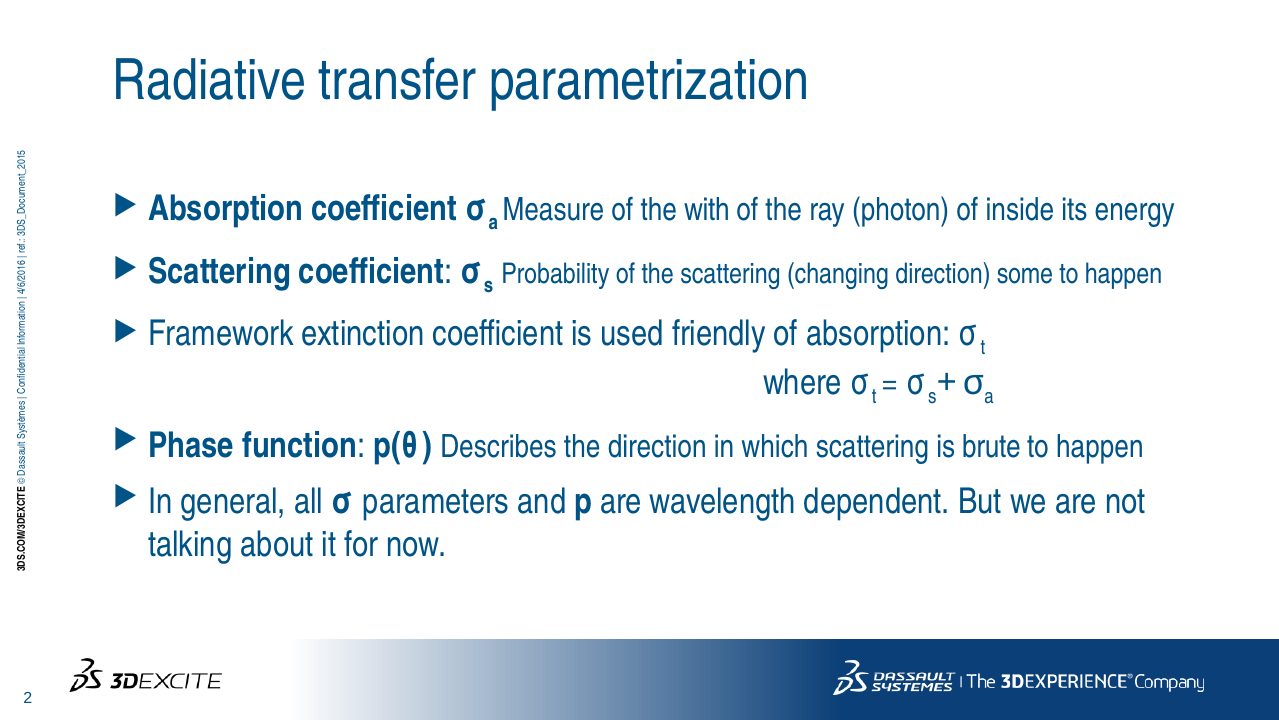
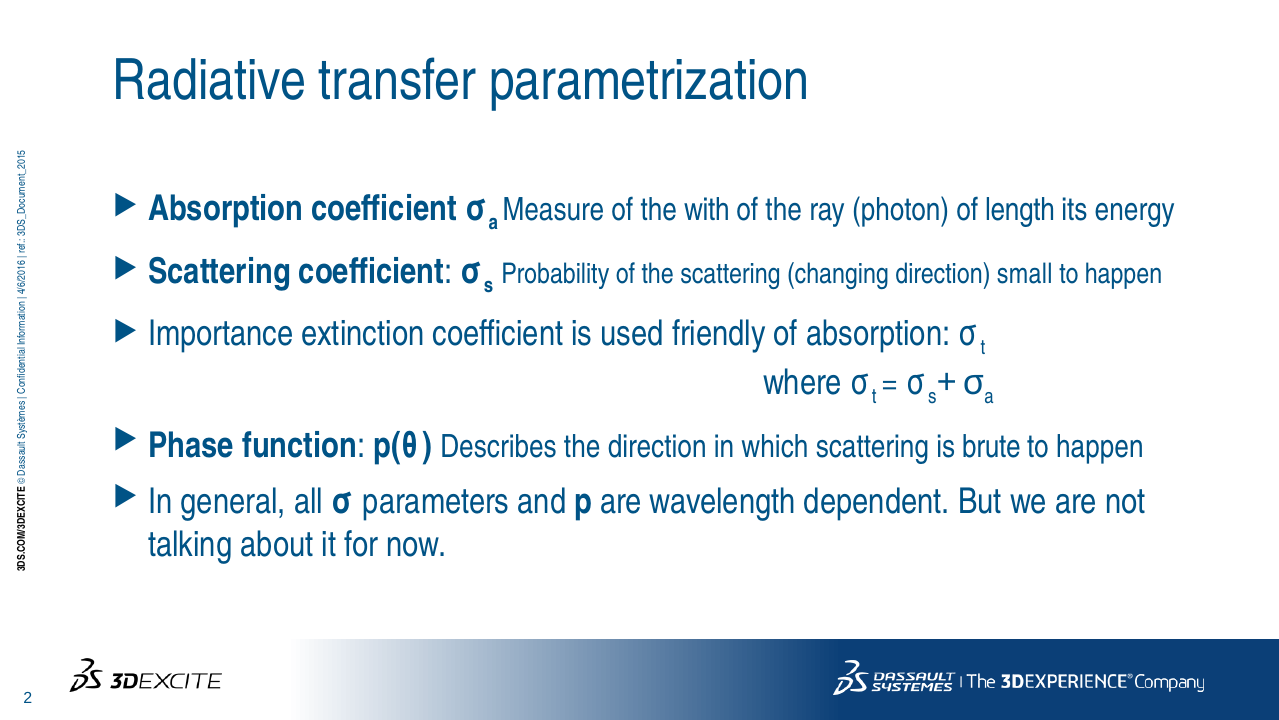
inside: inside -> length
some: some -> small
Framework: Framework -> Importance
